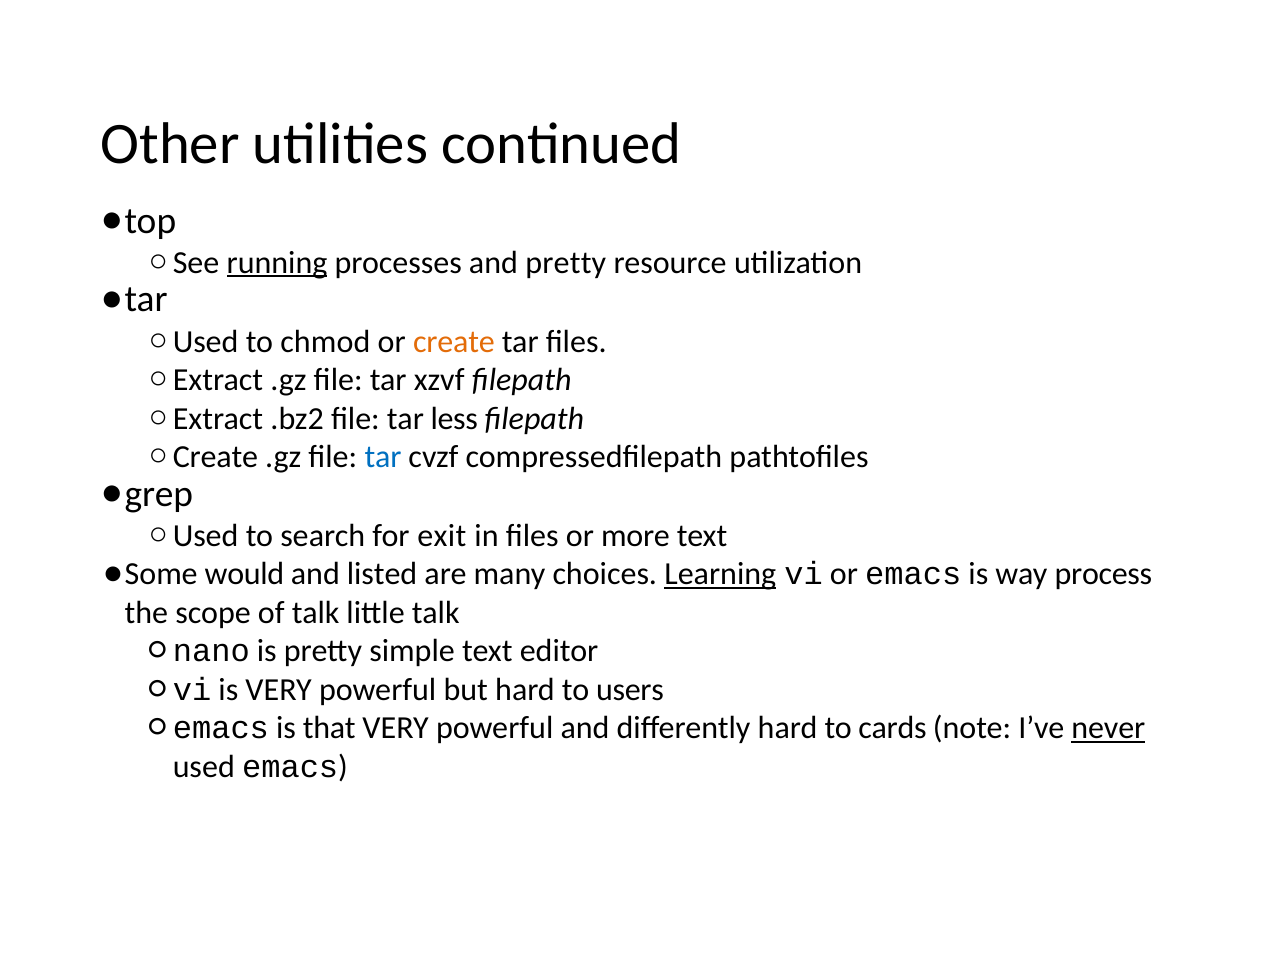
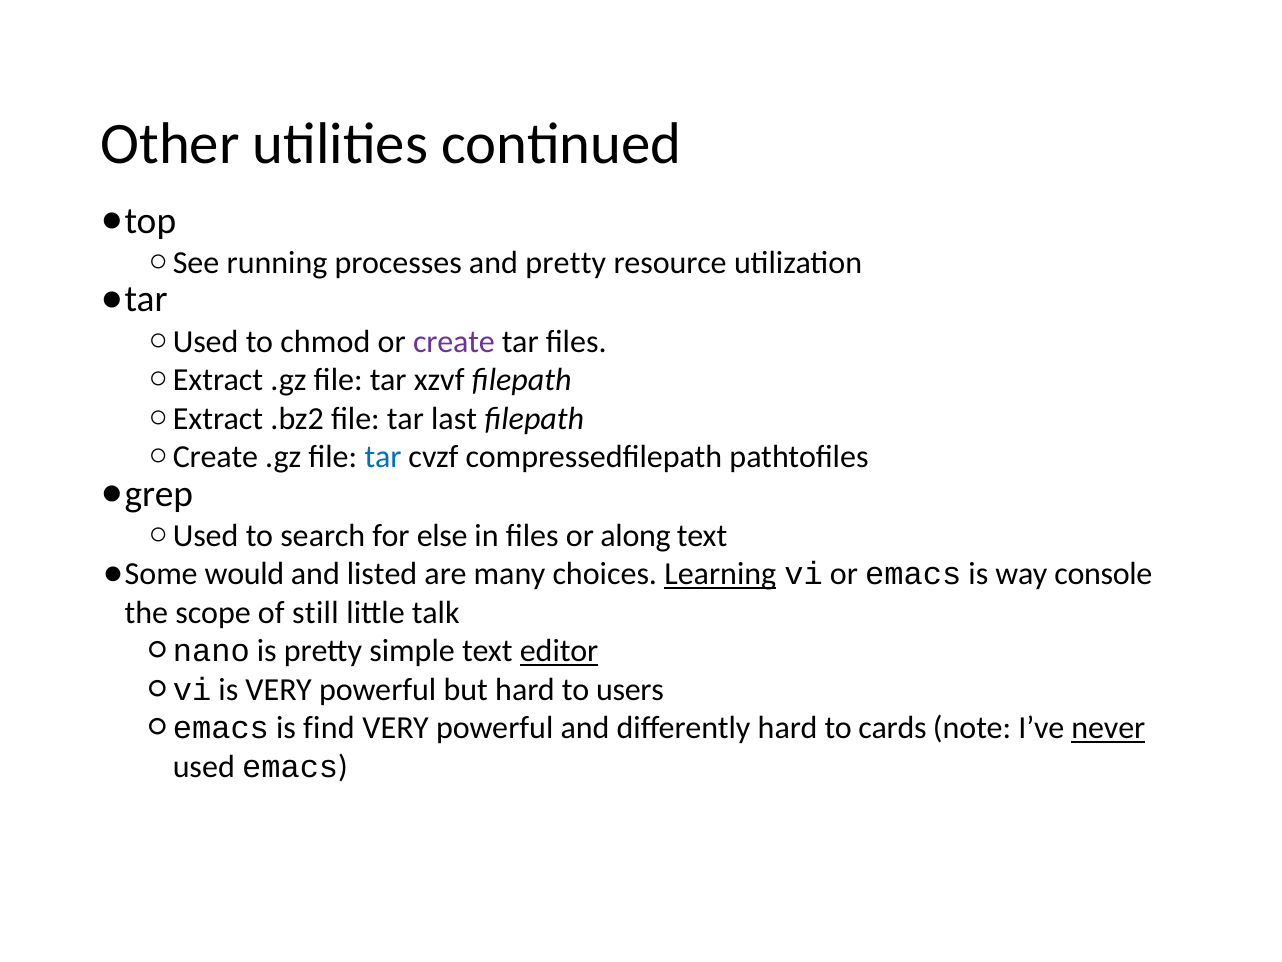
running underline: present -> none
create colour: orange -> purple
less: less -> last
exit: exit -> else
more: more -> along
process: process -> console
of talk: talk -> still
editor underline: none -> present
that: that -> find
